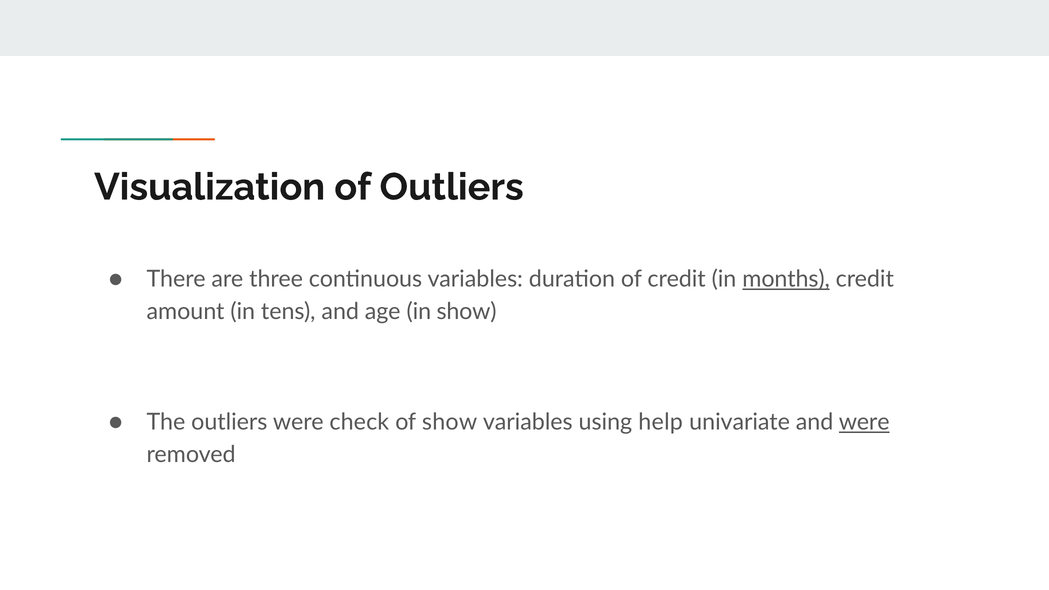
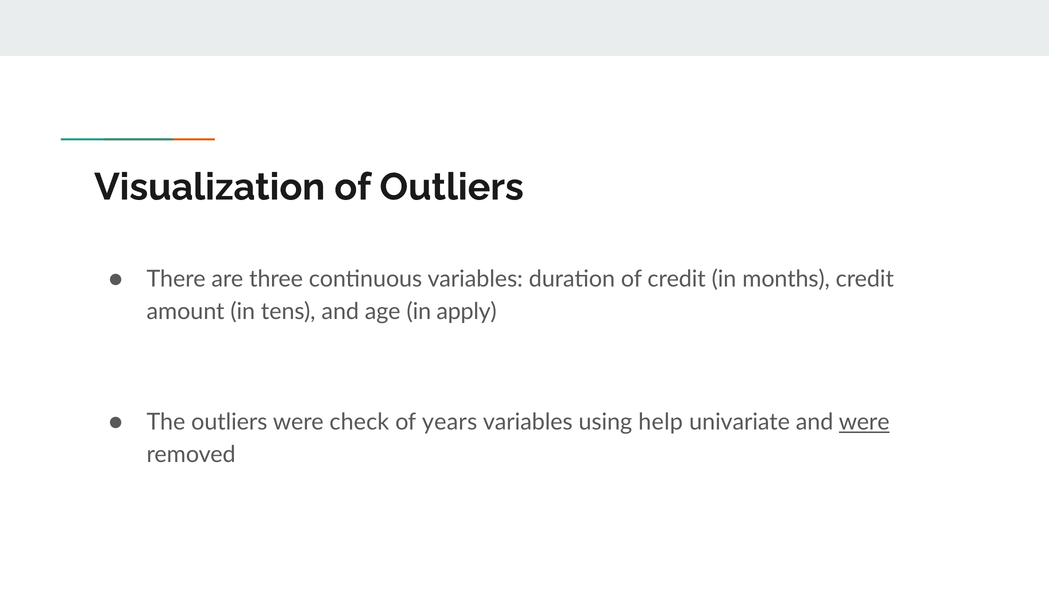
months underline: present -> none
in show: show -> apply
of show: show -> years
